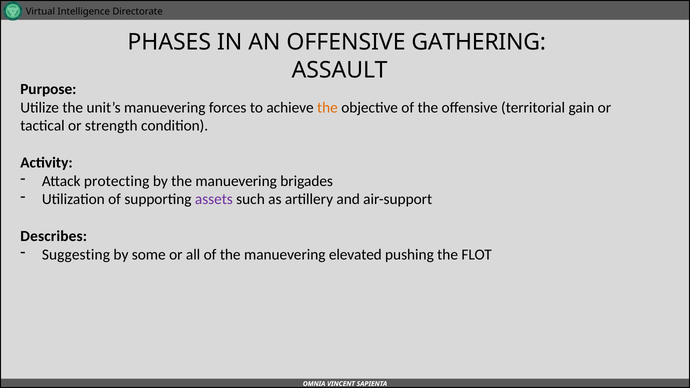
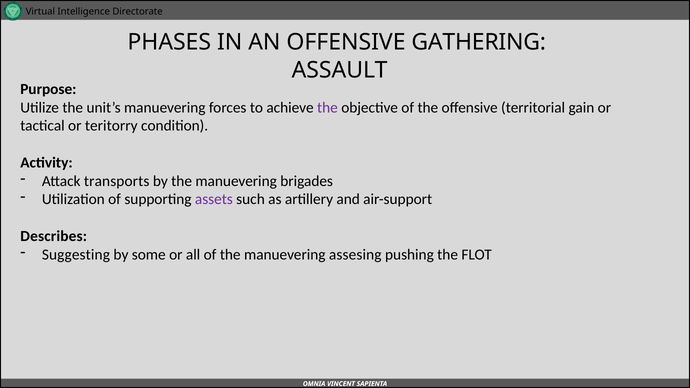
the at (327, 108) colour: orange -> purple
strength: strength -> teritorry
protecting: protecting -> transports
elevated: elevated -> assesing
